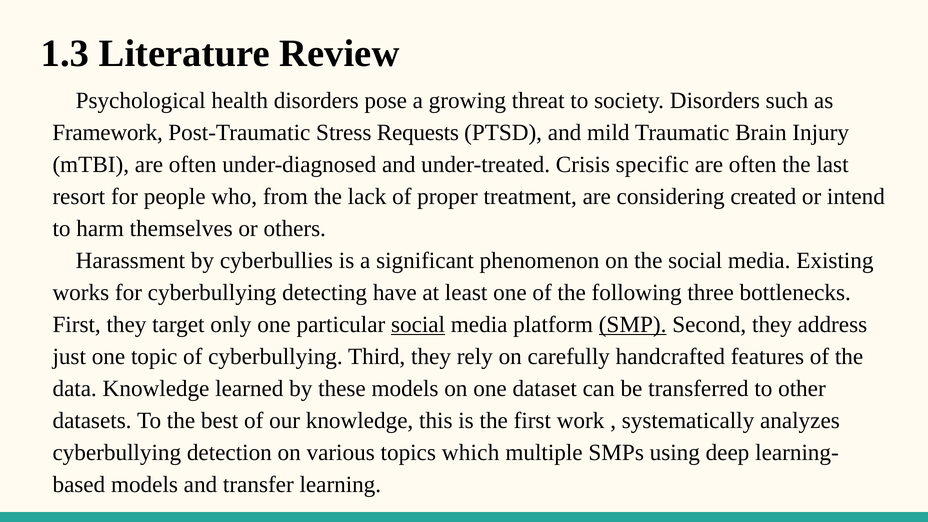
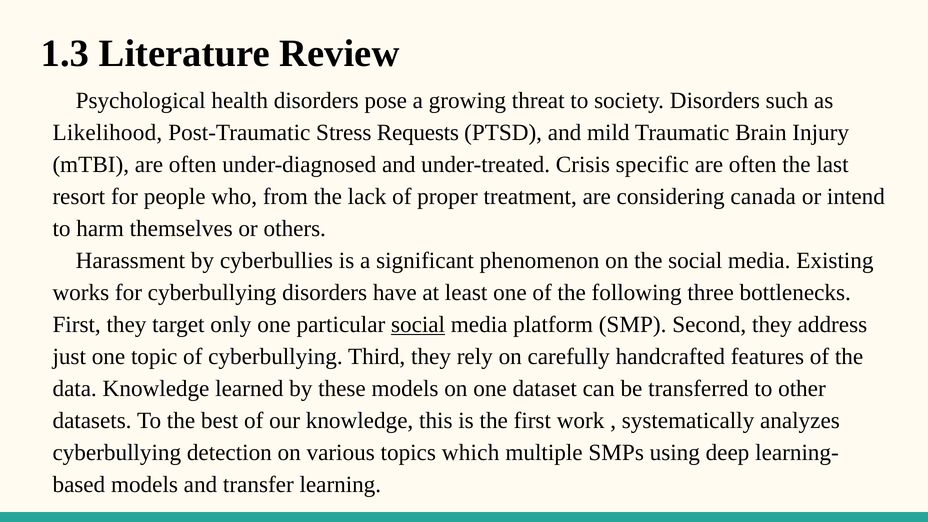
Framework: Framework -> Likelihood
created: created -> canada
cyberbullying detecting: detecting -> disorders
SMP underline: present -> none
